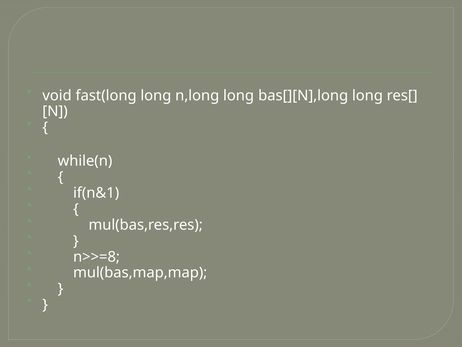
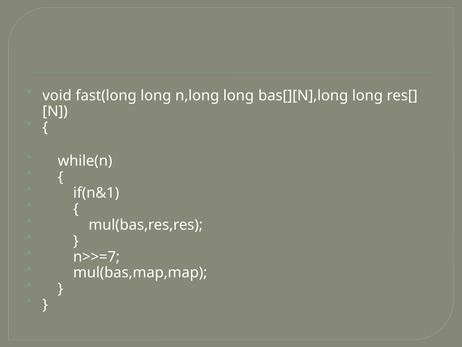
n>>=8: n>>=8 -> n>>=7
